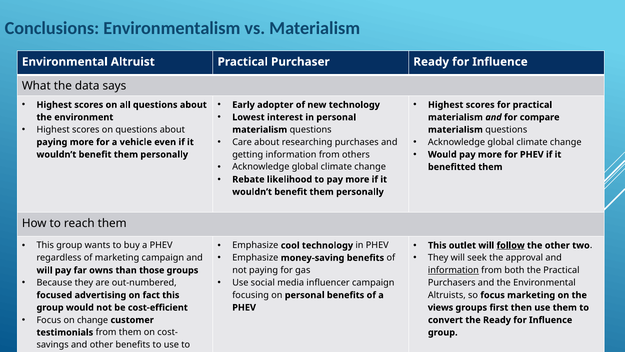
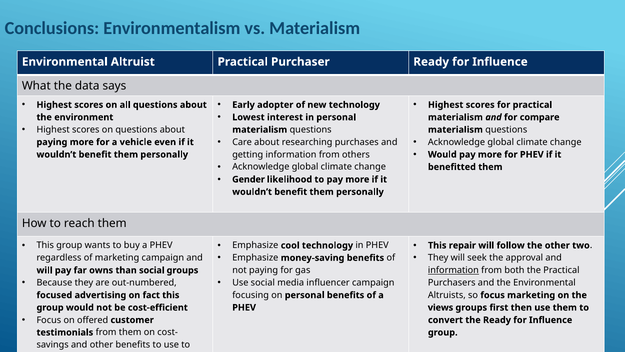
Rebate: Rebate -> Gender
outlet: outlet -> repair
follow underline: present -> none
than those: those -> social
on change: change -> offered
